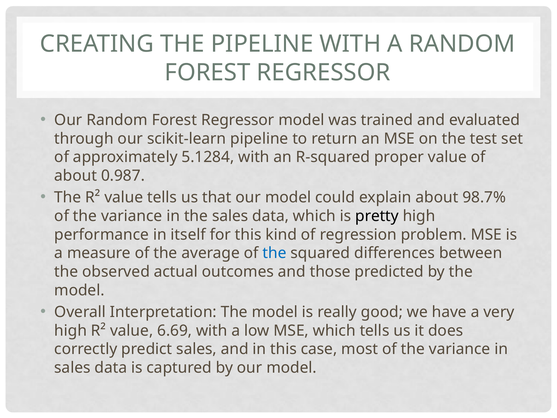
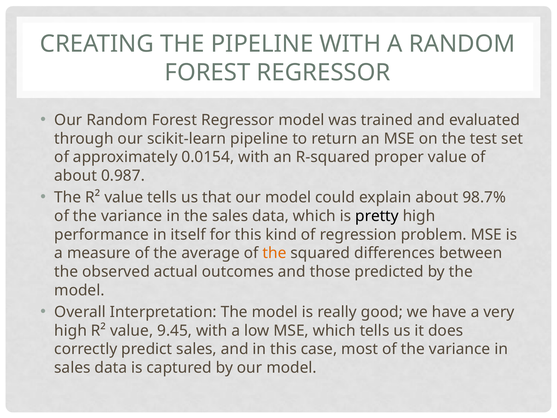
5.1284: 5.1284 -> 0.0154
the at (275, 253) colour: blue -> orange
6.69: 6.69 -> 9.45
